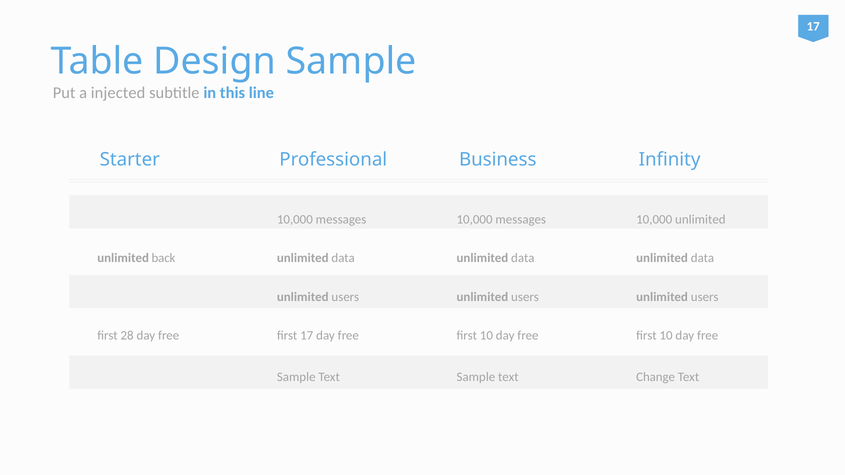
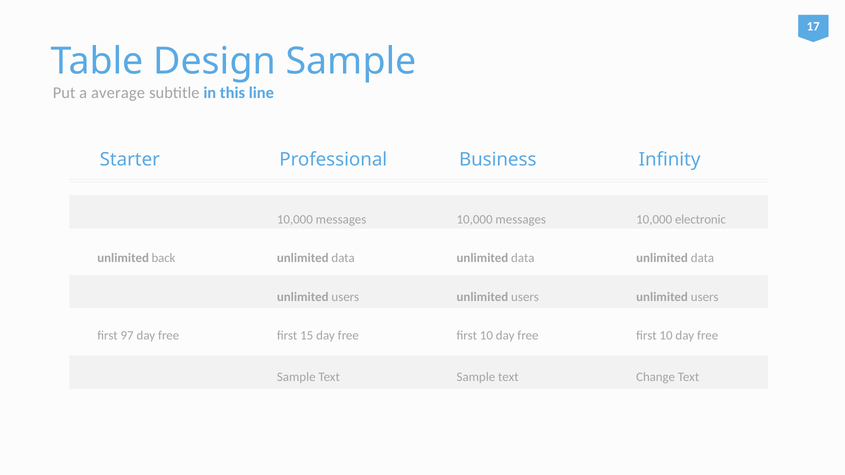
injected: injected -> average
10,000 unlimited: unlimited -> electronic
28: 28 -> 97
first 17: 17 -> 15
